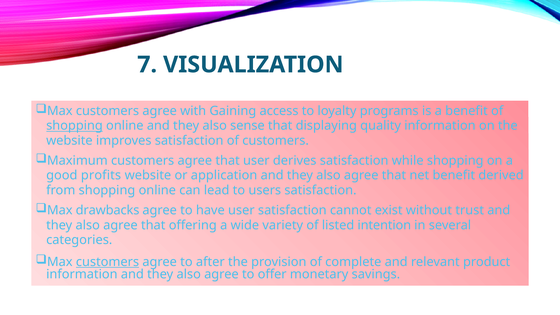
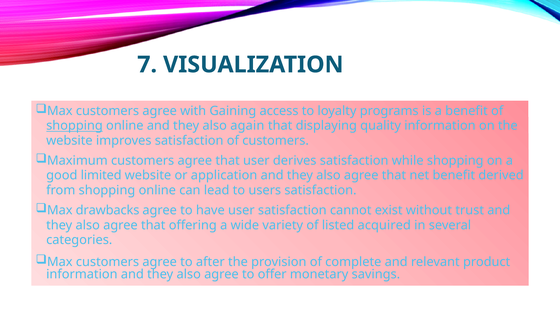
sense: sense -> again
profits: profits -> limited
intention: intention -> acquired
customers at (108, 262) underline: present -> none
